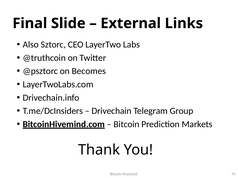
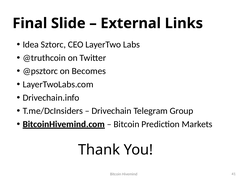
Also: Also -> Idea
